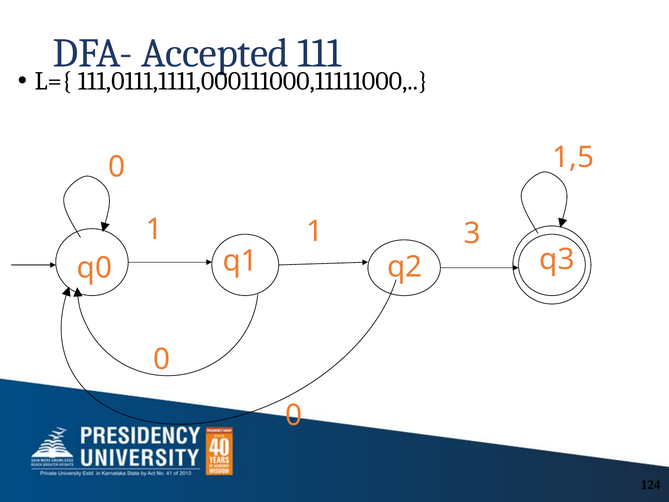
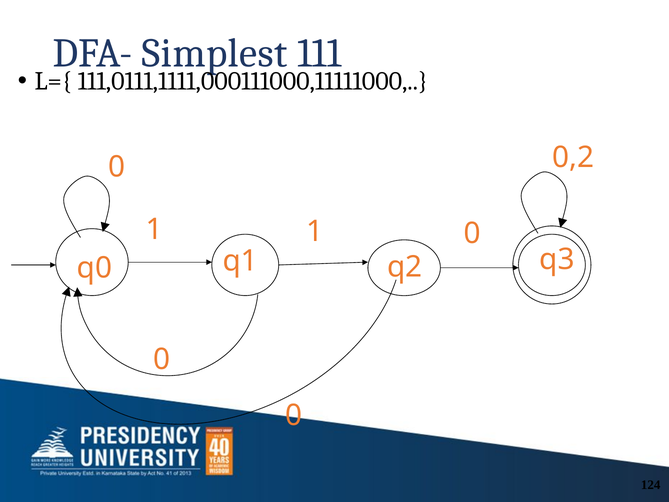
Accepted: Accepted -> Simplest
1,5: 1,5 -> 0,2
1 3: 3 -> 0
